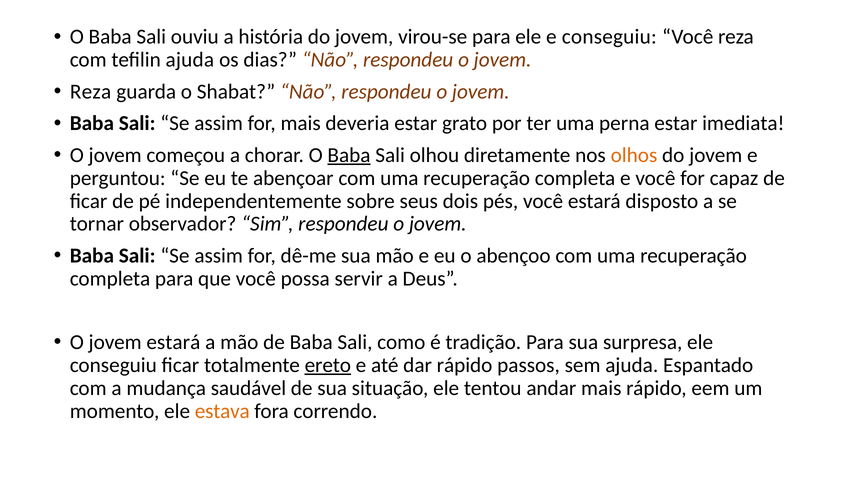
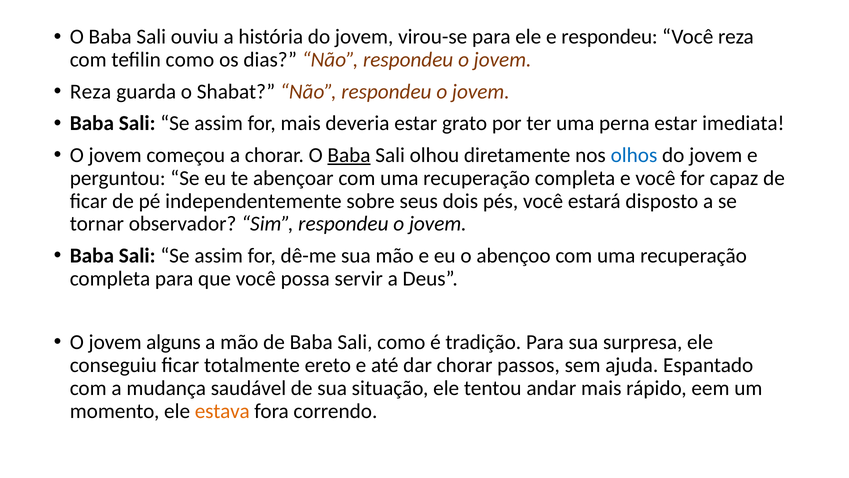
e conseguiu: conseguiu -> respondeu
tefilin ajuda: ajuda -> como
olhos colour: orange -> blue
jovem estará: estará -> alguns
ereto underline: present -> none
dar rápido: rápido -> chorar
